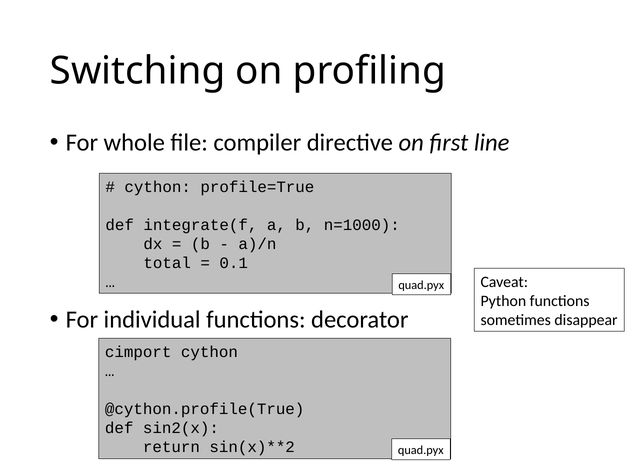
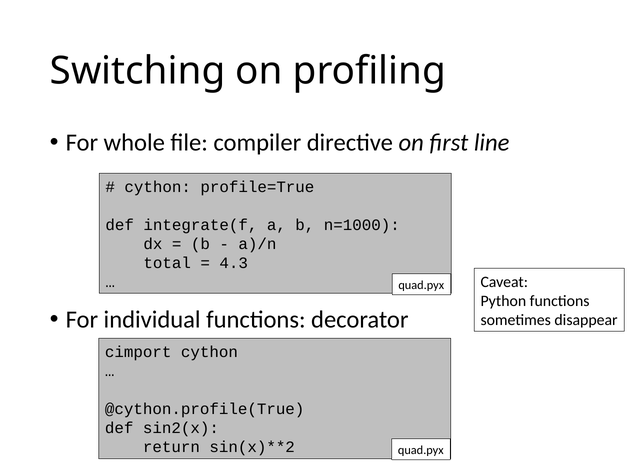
0.1: 0.1 -> 4.3
